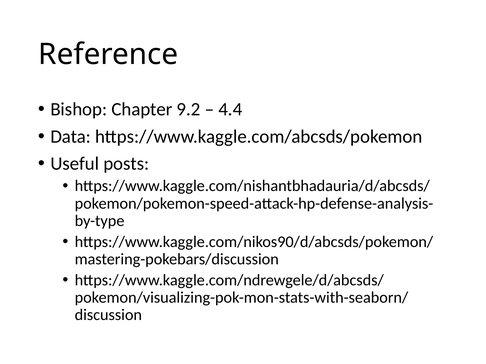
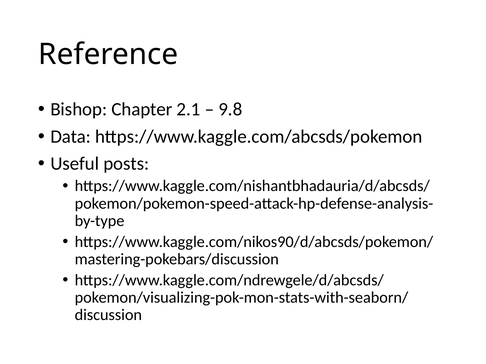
9.2: 9.2 -> 2.1
4.4: 4.4 -> 9.8
